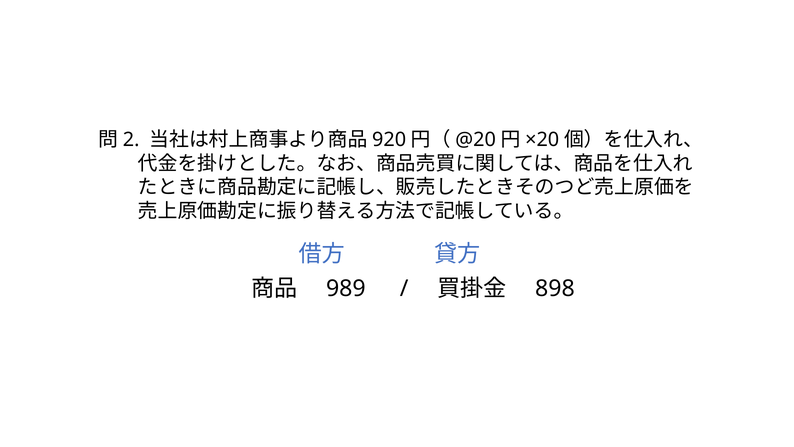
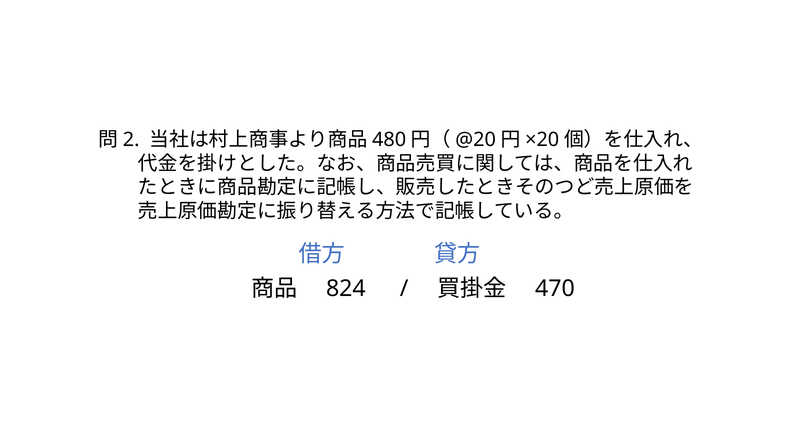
920: 920 -> 480
989: 989 -> 824
898: 898 -> 470
